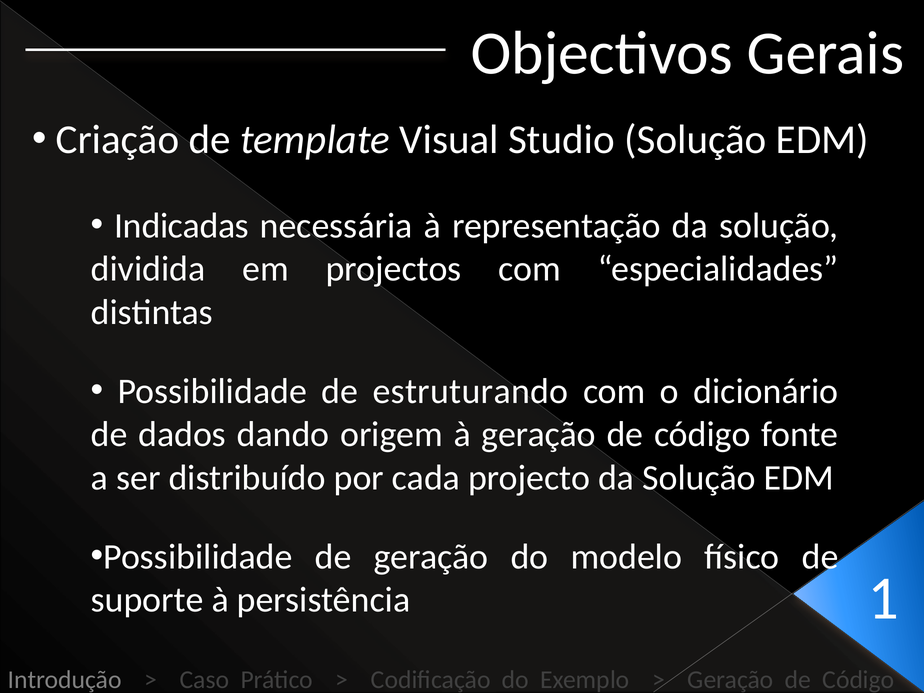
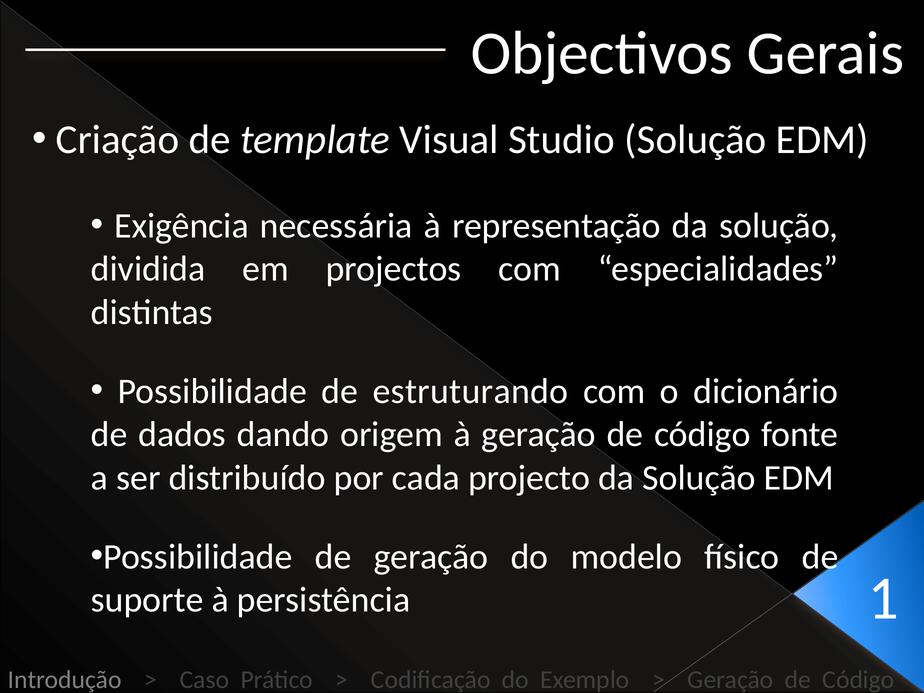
Indicadas: Indicadas -> Exigência
